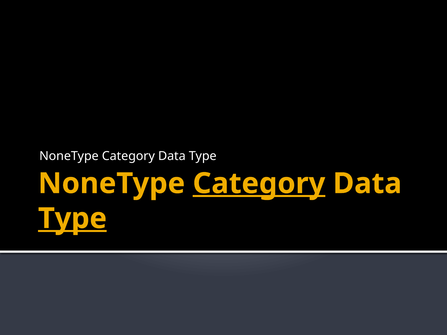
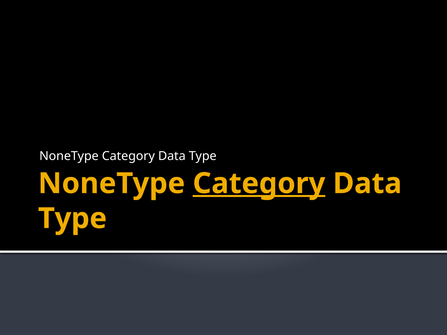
Type at (72, 219) underline: present -> none
